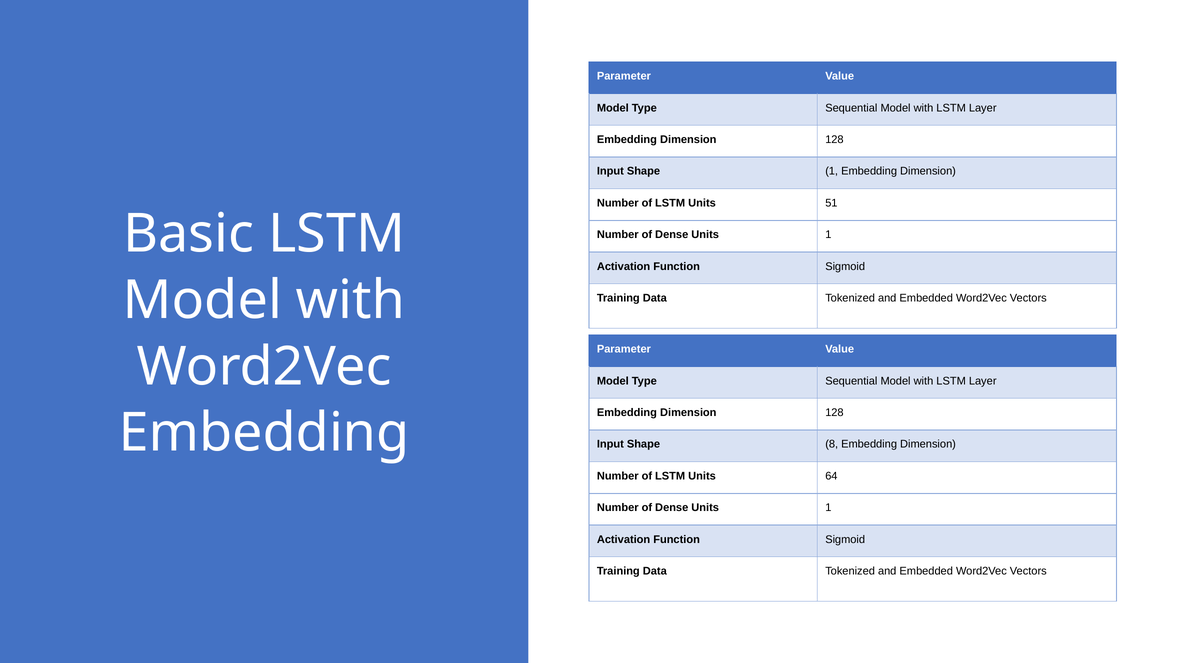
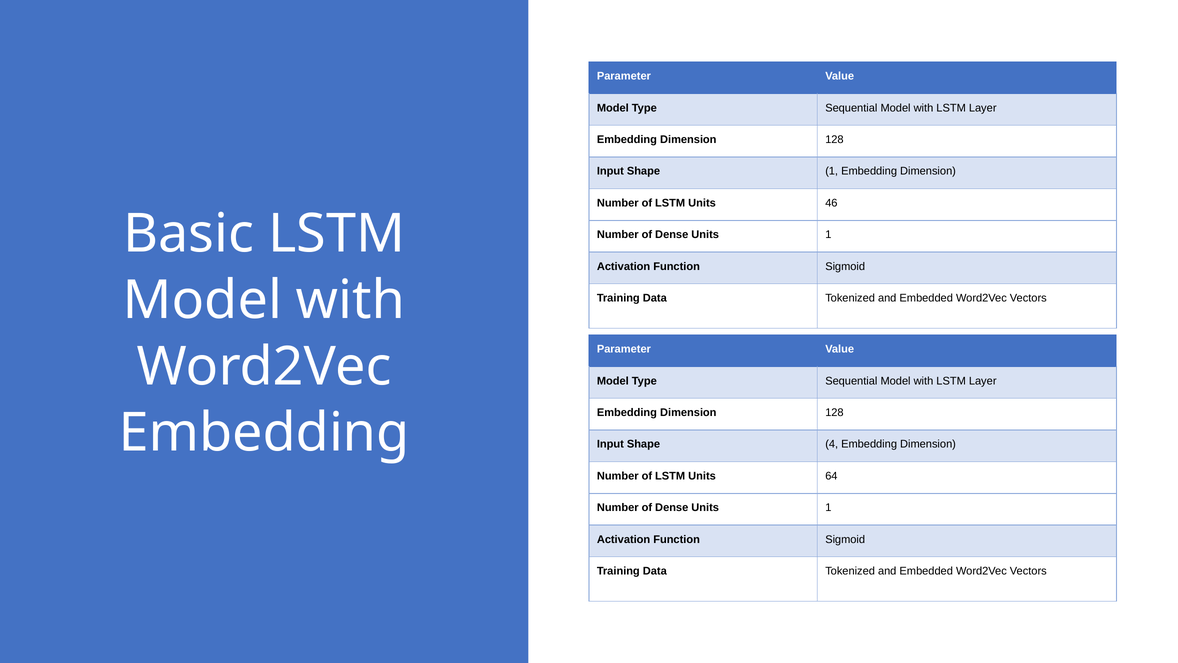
51: 51 -> 46
8: 8 -> 4
